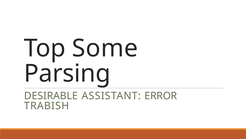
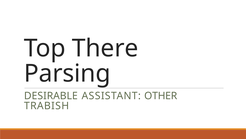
Some: Some -> There
ERROR: ERROR -> OTHER
